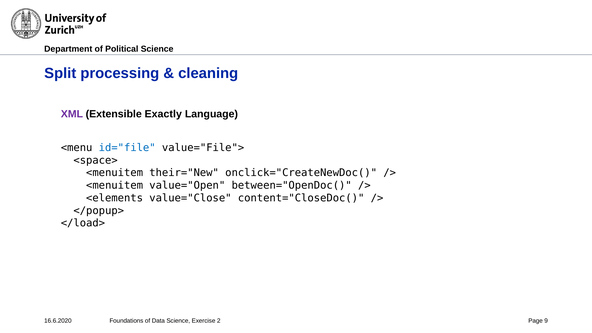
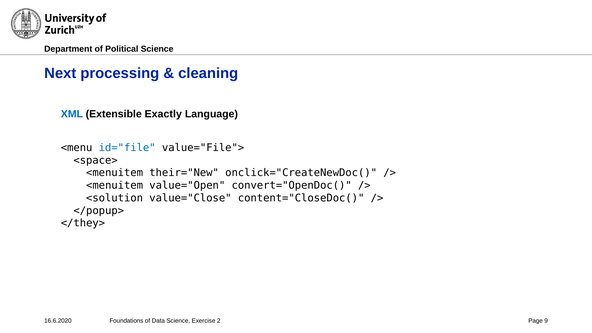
Split: Split -> Next
XML colour: purple -> blue
between="OpenDoc(: between="OpenDoc( -> convert="OpenDoc(
<elements: <elements -> <solution
</load>: </load> -> </they>
